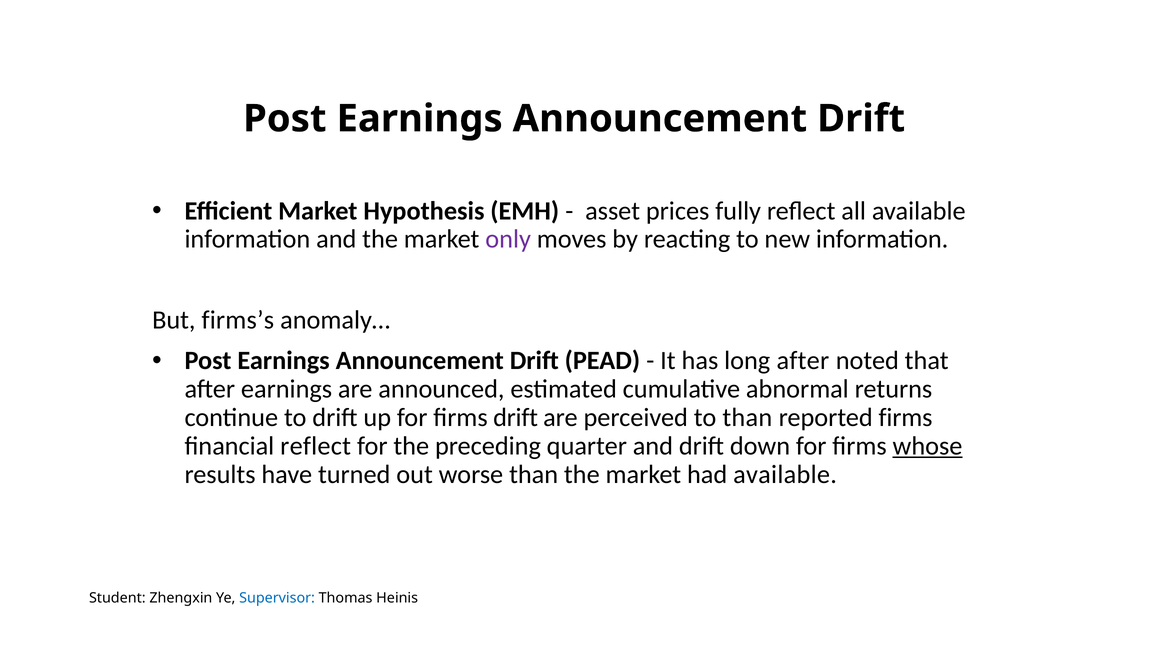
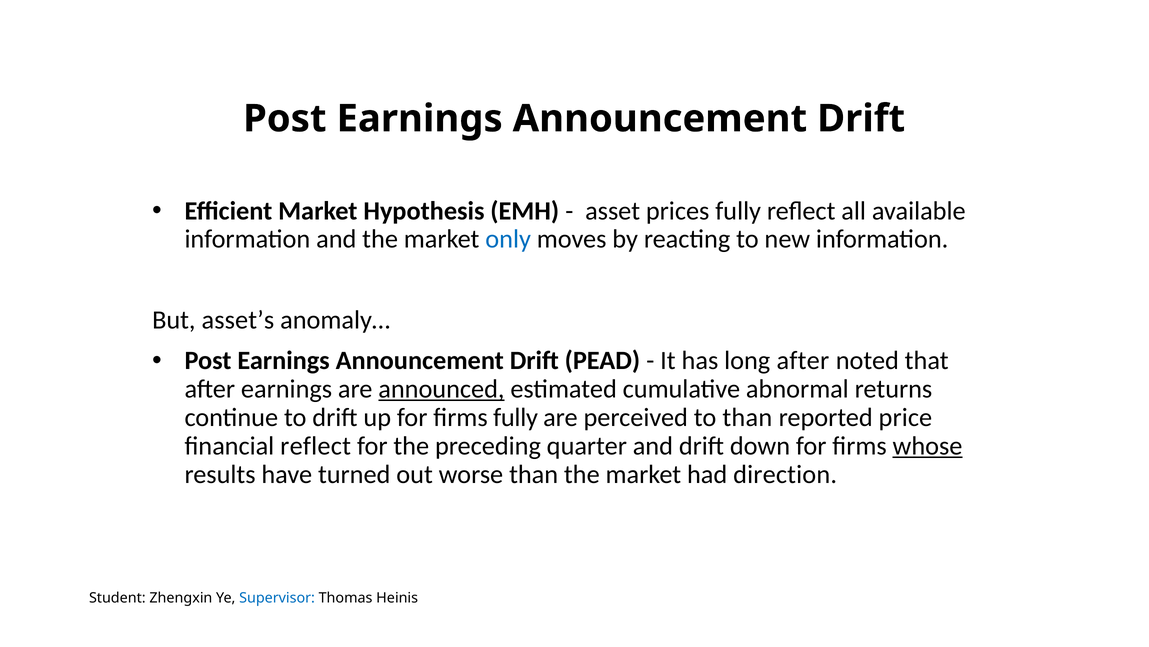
only colour: purple -> blue
firms’s: firms’s -> asset’s
announced underline: none -> present
firms drift: drift -> fully
reported firms: firms -> price
had available: available -> direction
